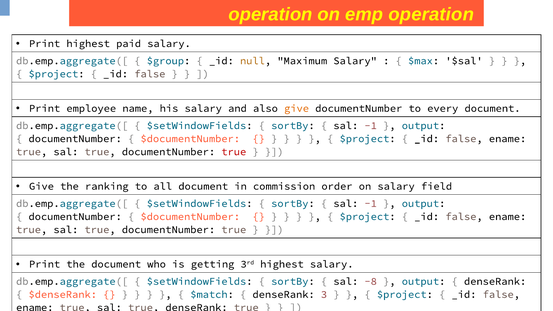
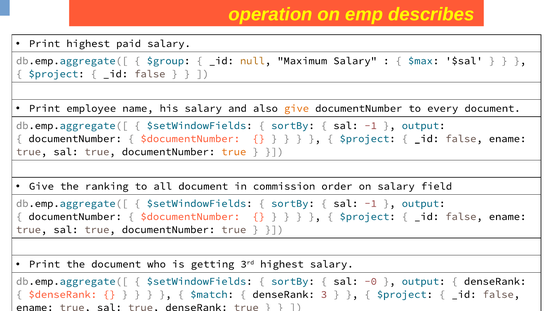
emp operation: operation -> describes
true at (234, 152) colour: red -> orange
-8: -8 -> -0
